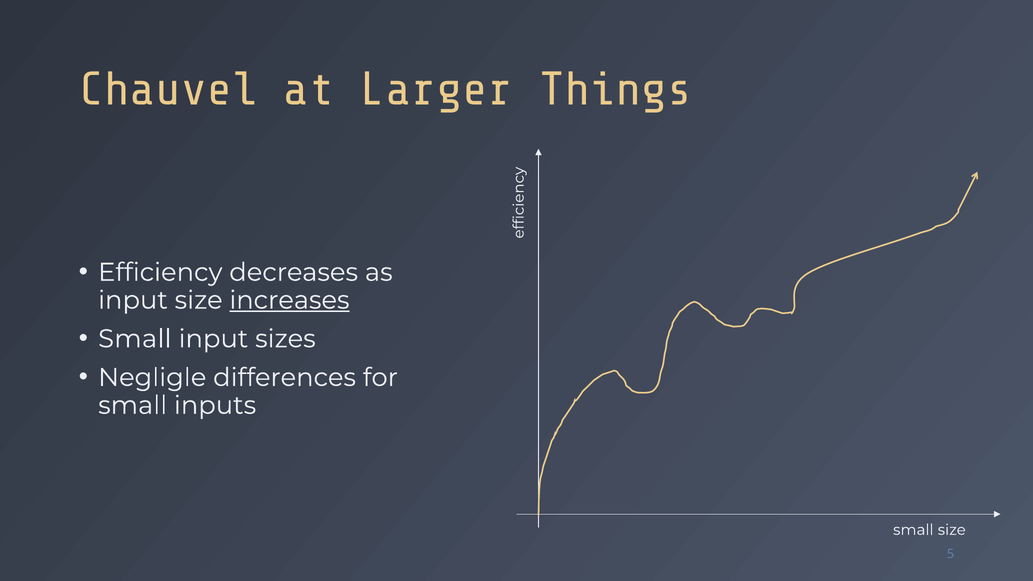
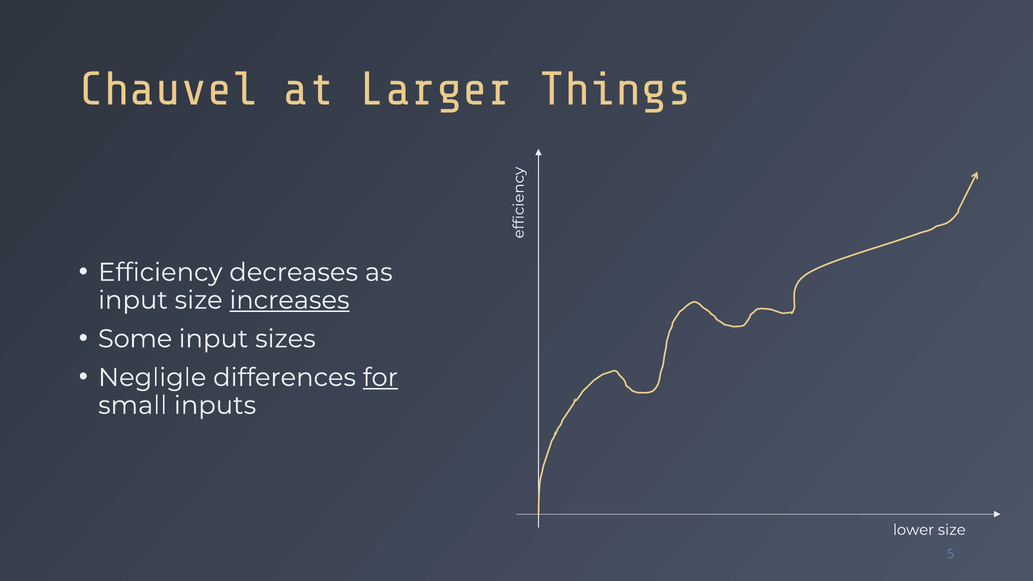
Small at (135, 339): Small -> Some
for underline: none -> present
small at (913, 530): small -> lower
